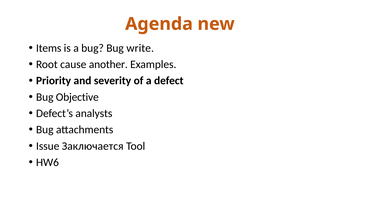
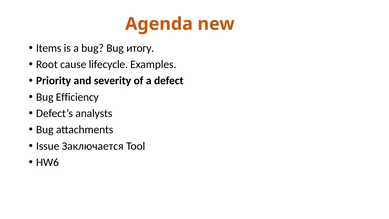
write: write -> итогу
another: another -> lifecycle
Objective: Objective -> Efficiency
